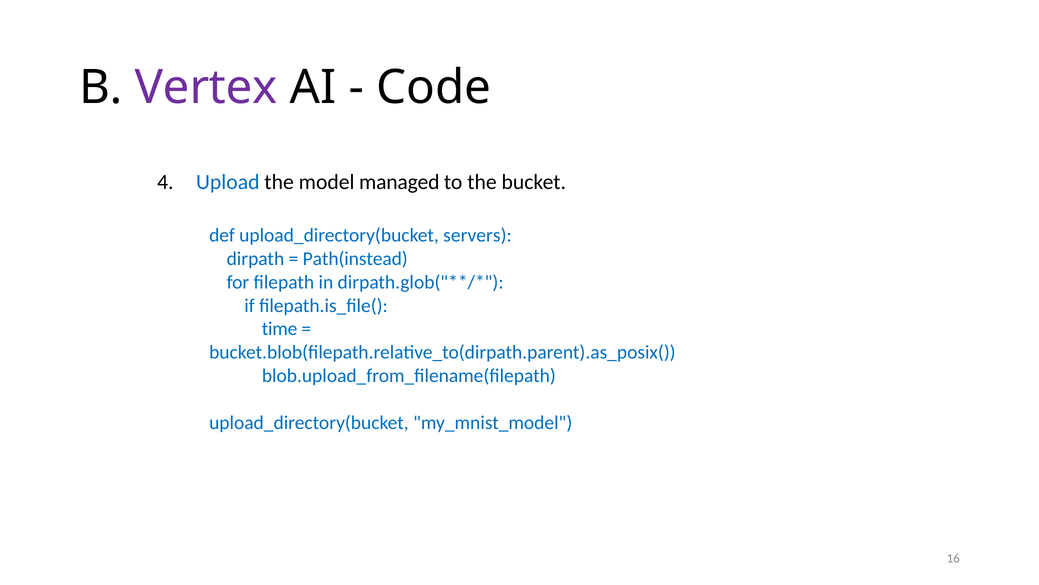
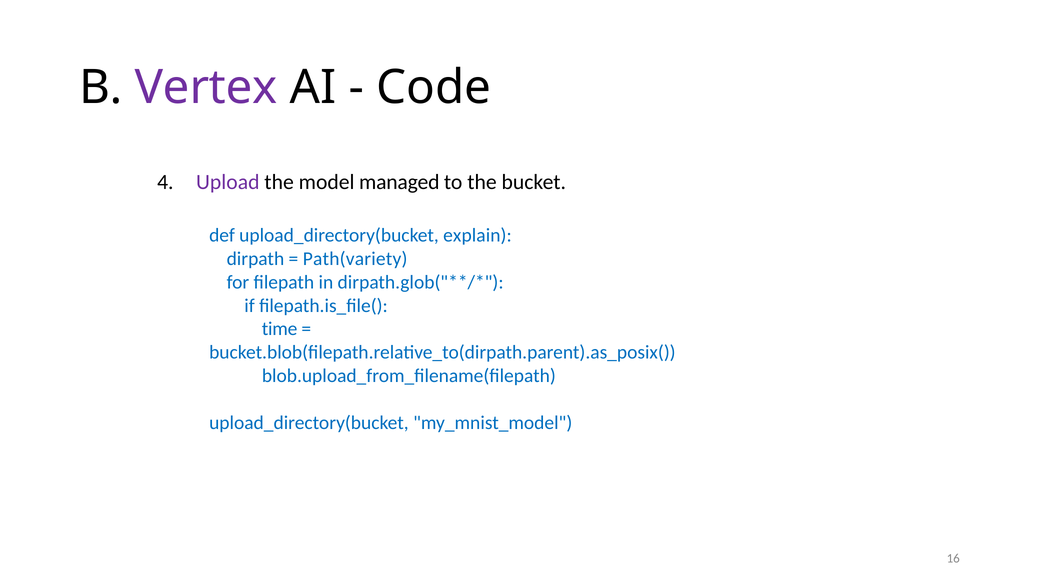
Upload colour: blue -> purple
servers: servers -> explain
Path(instead: Path(instead -> Path(variety
